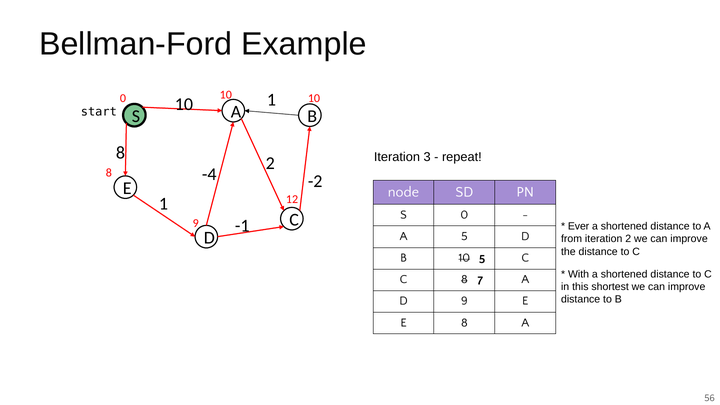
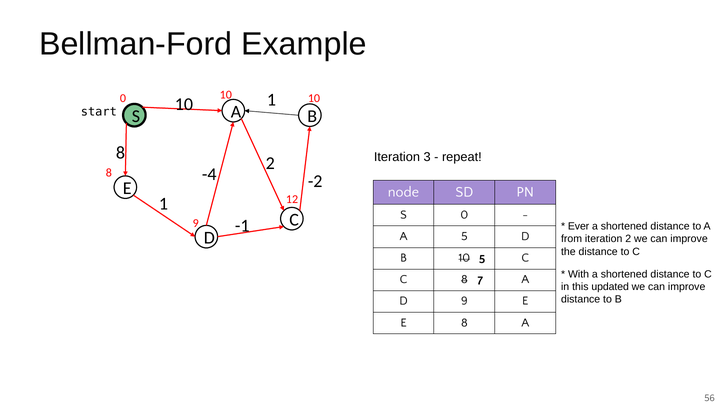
shortest: shortest -> updated
